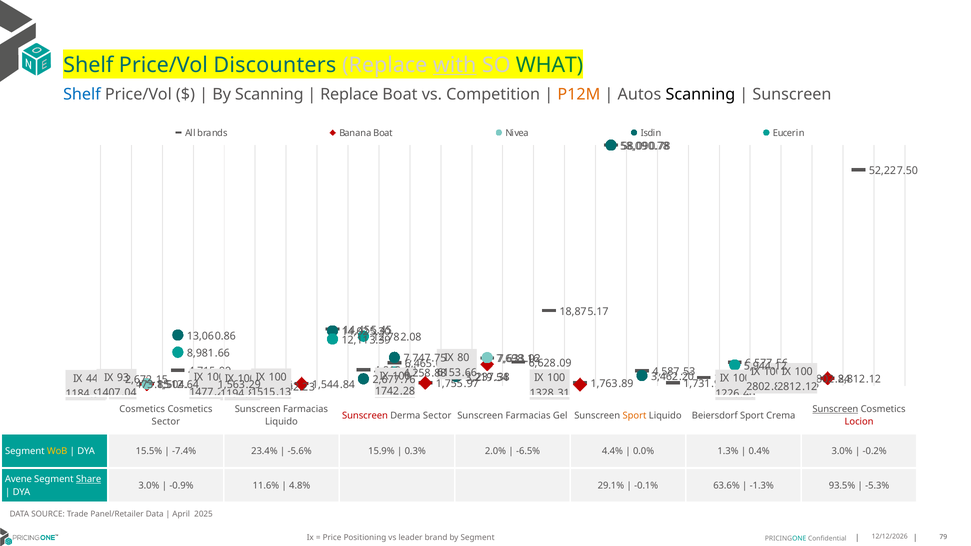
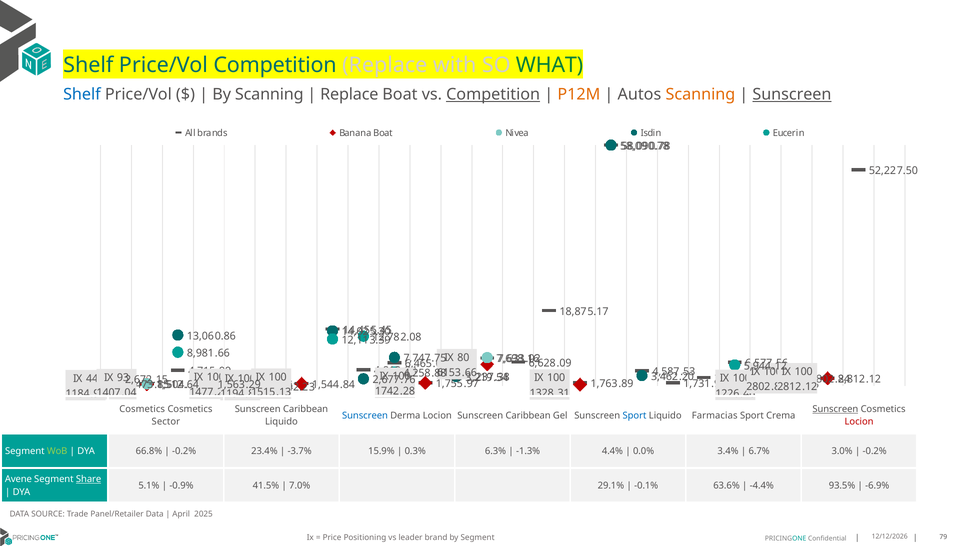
Price/Vol Discounters: Discounters -> Competition
with underline: present -> none
Competition at (493, 95) underline: none -> present
Scanning at (700, 95) colour: black -> orange
Sunscreen at (792, 95) underline: none -> present
Farmacias at (306, 409): Farmacias -> Caribbean
Sunscreen at (365, 416) colour: red -> blue
Derma Sector: Sector -> Locion
Farmacias at (528, 416): Farmacias -> Caribbean
Sport at (634, 416) colour: orange -> blue
Beiersdorf: Beiersdorf -> Farmacias
WoB colour: yellow -> light green
15.5%: 15.5% -> 66.8%
-7.4% at (184, 451): -7.4% -> -0.2%
-5.6%: -5.6% -> -3.7%
2.0%: 2.0% -> 6.3%
-6.5%: -6.5% -> -1.3%
1.3%: 1.3% -> 3.4%
0.4%: 0.4% -> 6.7%
3.0% at (149, 486): 3.0% -> 5.1%
11.6%: 11.6% -> 41.5%
4.8%: 4.8% -> 7.0%
-1.3%: -1.3% -> -4.4%
-5.3%: -5.3% -> -6.9%
